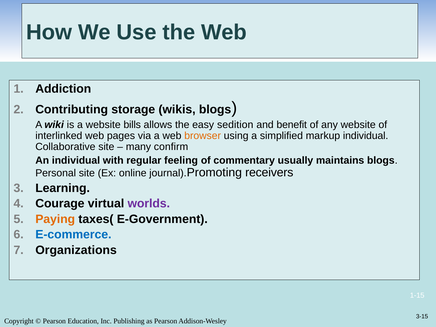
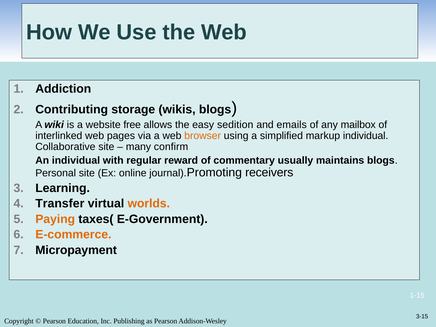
bills: bills -> free
benefit: benefit -> emails
any website: website -> mailbox
feeling: feeling -> reward
Courage: Courage -> Transfer
worlds colour: purple -> orange
E-commerce colour: blue -> orange
Organizations: Organizations -> Micropayment
